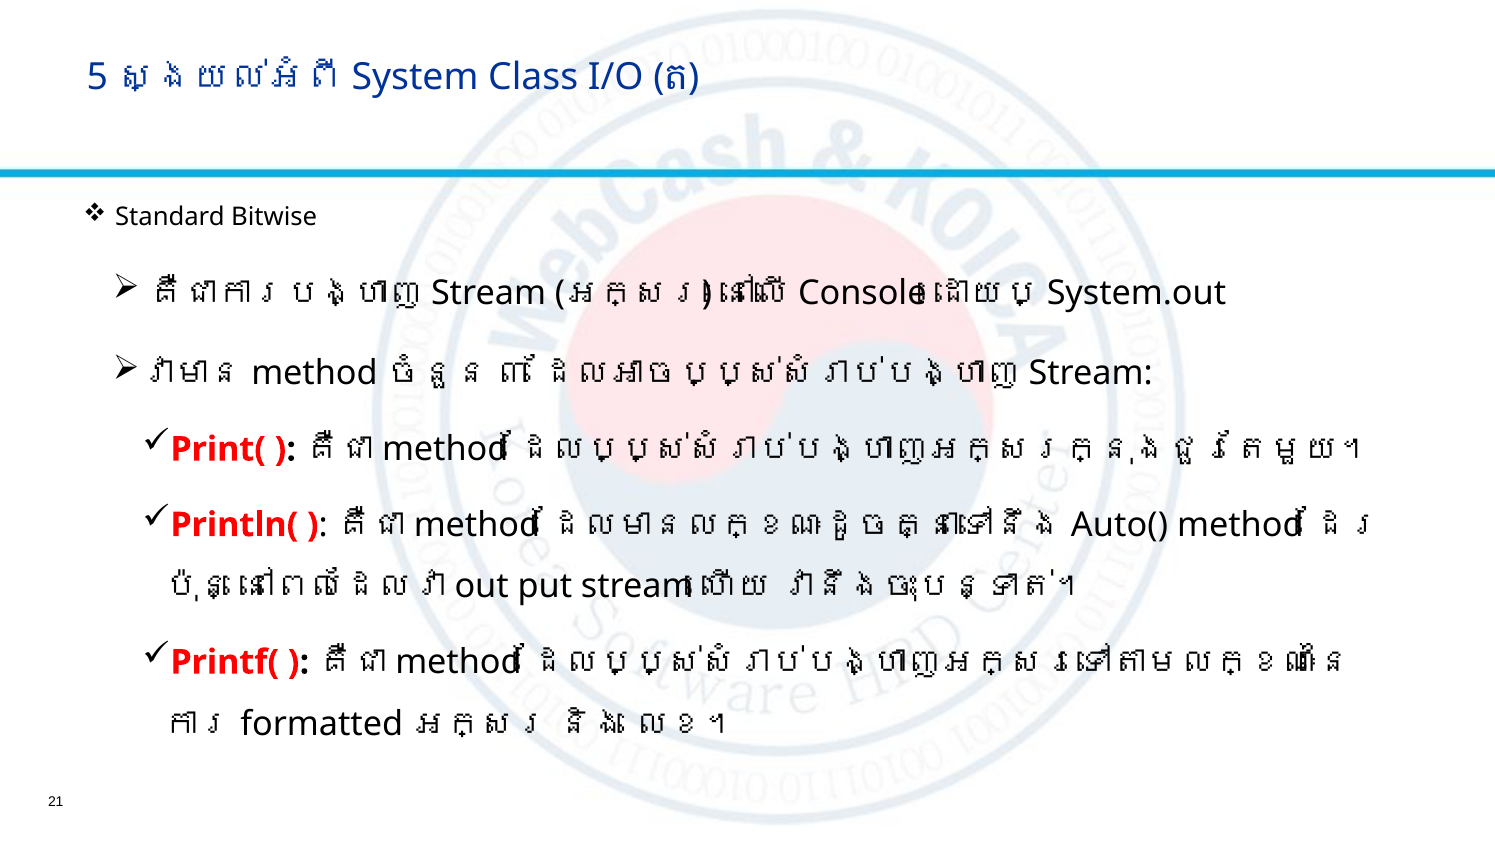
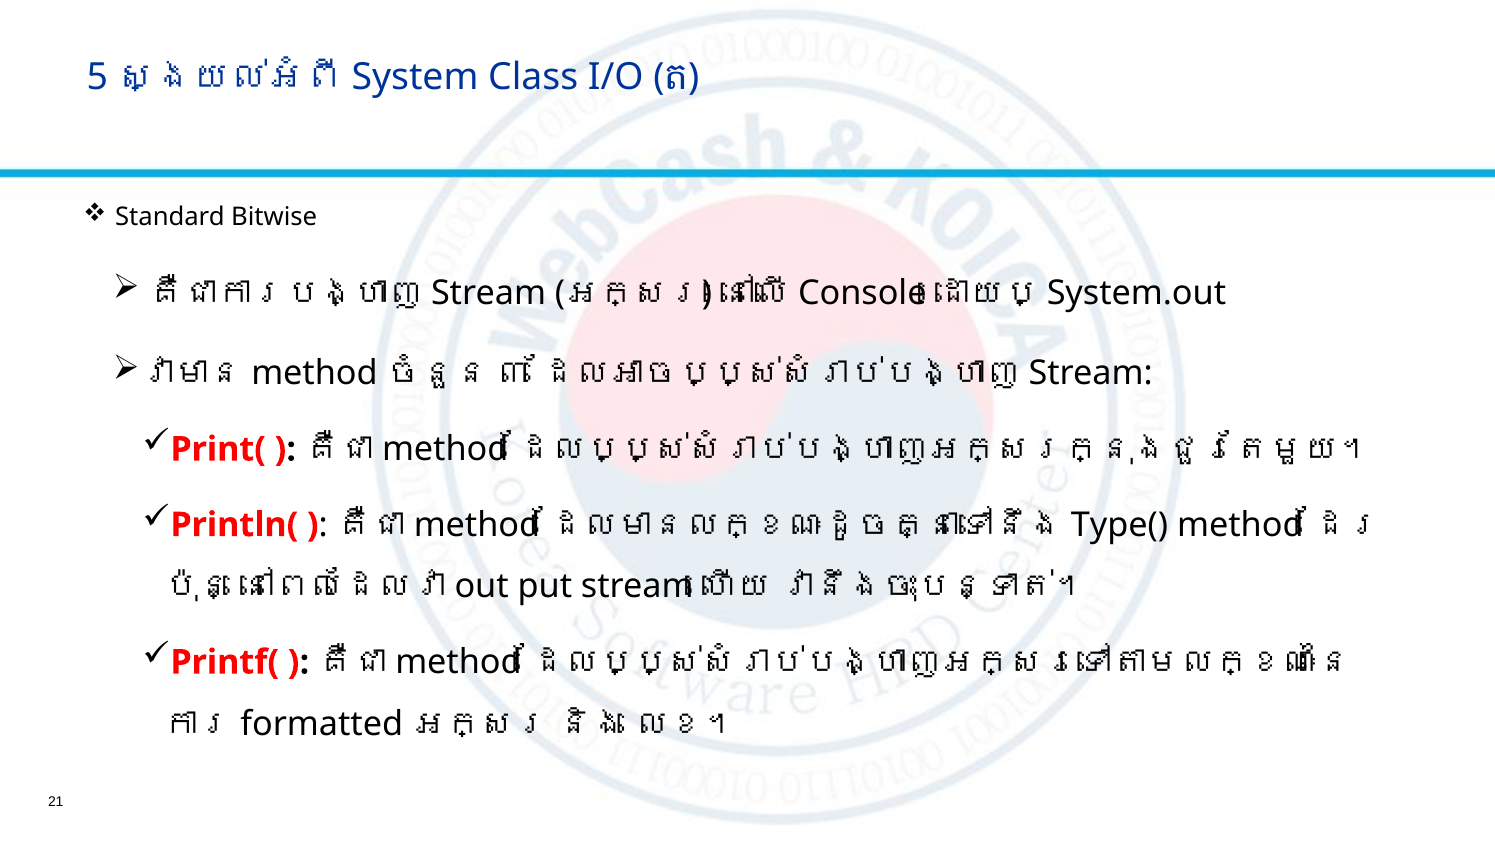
Auto(: Auto( -> Type(
